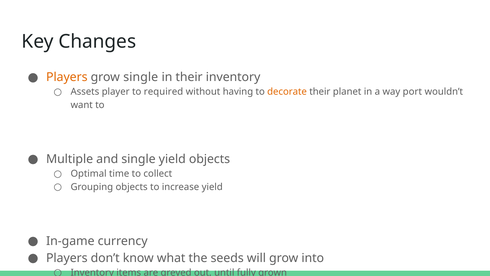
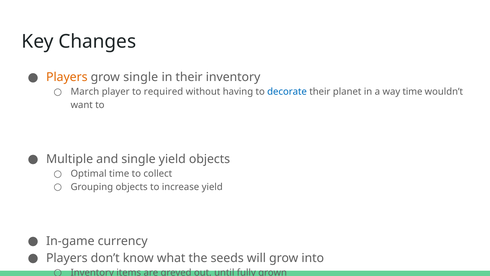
Assets: Assets -> March
decorate colour: orange -> blue
way port: port -> time
